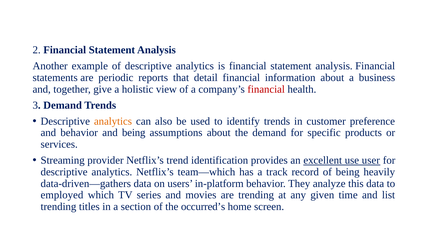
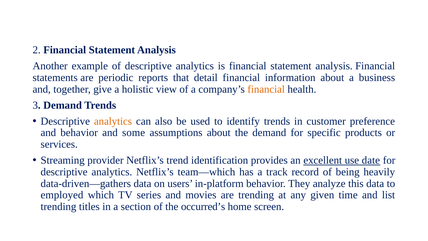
financial at (266, 89) colour: red -> orange
and being: being -> some
user: user -> date
